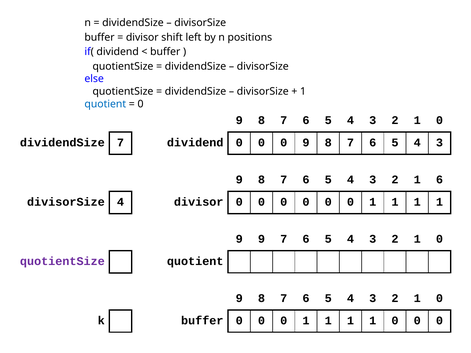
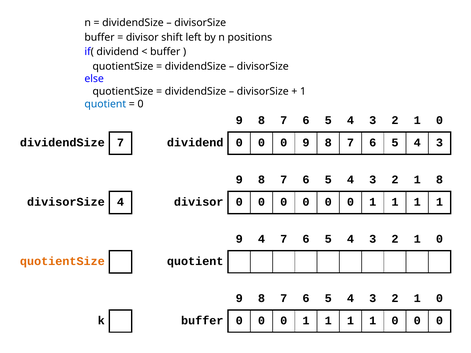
1 6: 6 -> 8
9 9: 9 -> 4
quotientSize at (62, 261) colour: purple -> orange
